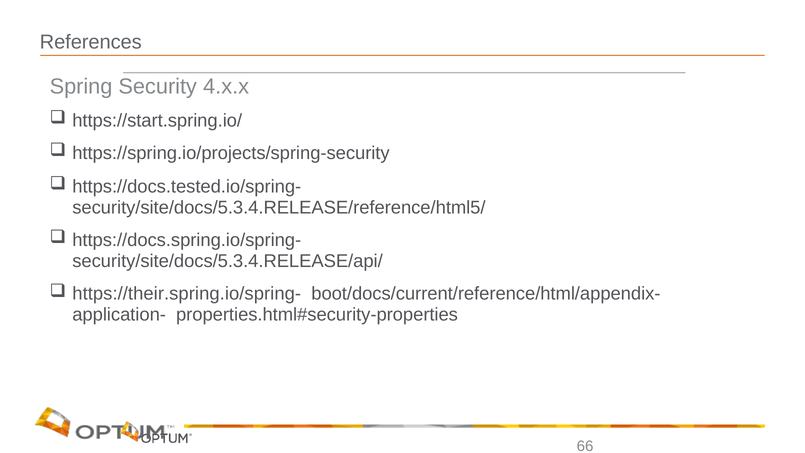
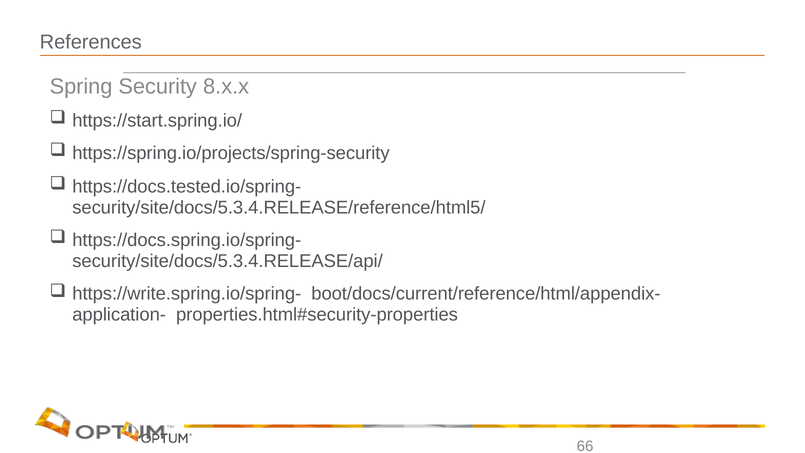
4.x.x: 4.x.x -> 8.x.x
https://their.spring.io/spring-: https://their.spring.io/spring- -> https://write.spring.io/spring-
